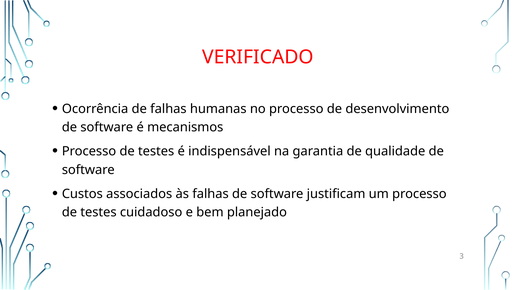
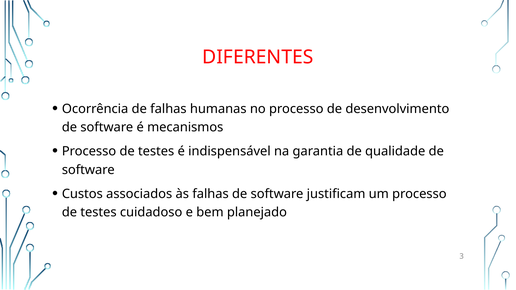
VERIFICADO: VERIFICADO -> DIFERENTES
